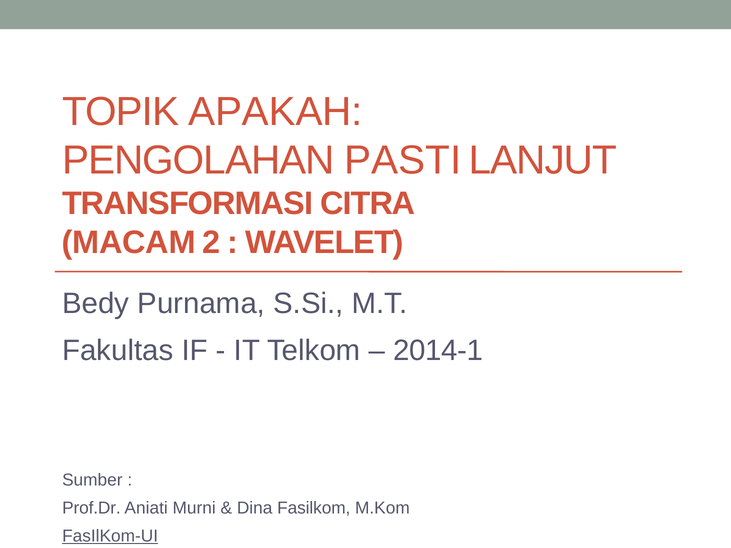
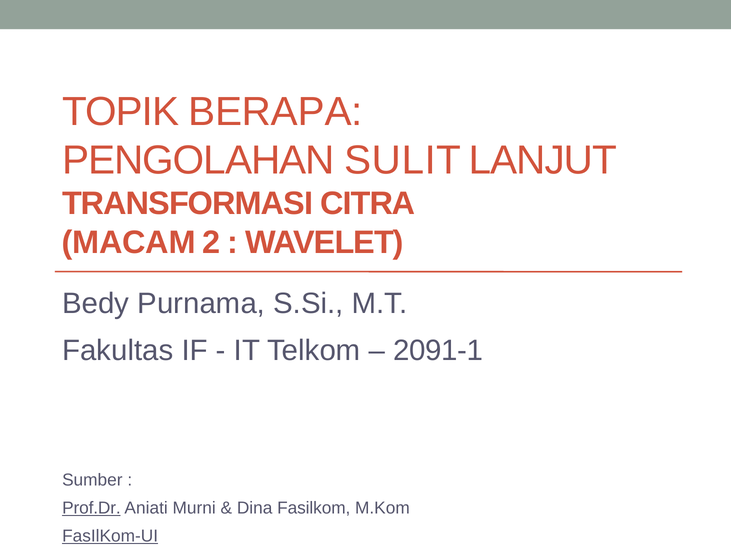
APAKAH: APAKAH -> BERAPA
PASTI: PASTI -> SULIT
2014-1: 2014-1 -> 2091-1
Prof.Dr underline: none -> present
